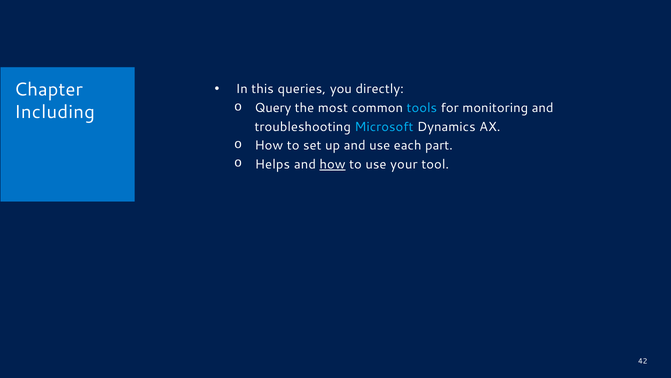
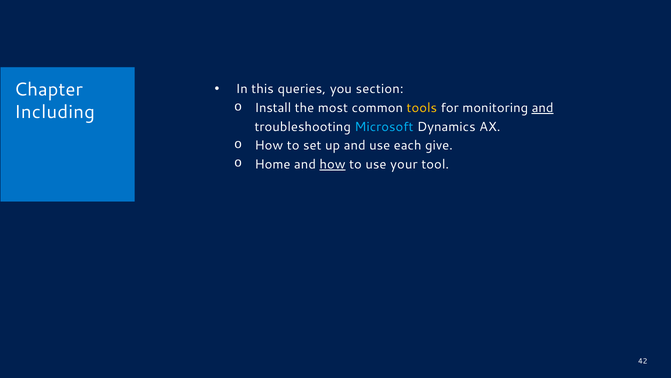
directly: directly -> section
Query: Query -> Install
tools colour: light blue -> yellow
and at (543, 108) underline: none -> present
part: part -> give
Helps: Helps -> Home
